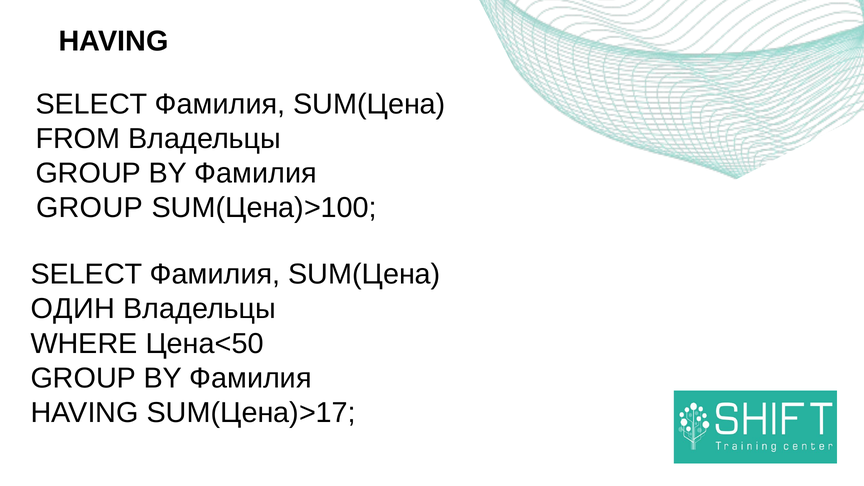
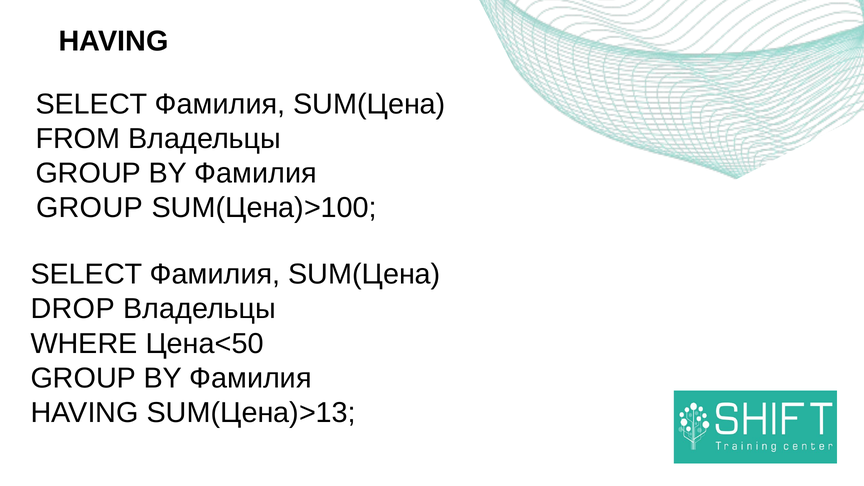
ОДИН: ОДИН -> DROP
SUM(Цена)>17: SUM(Цена)>17 -> SUM(Цена)>13
